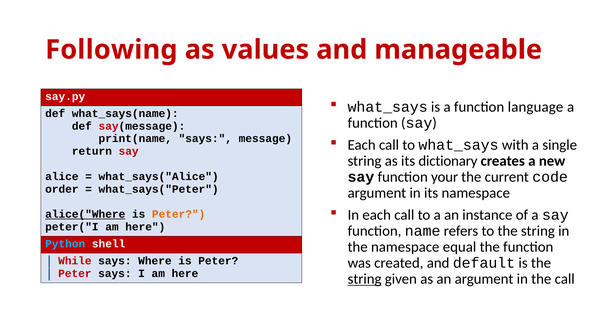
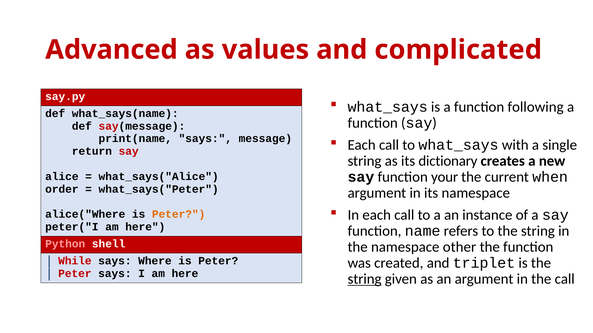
Following: Following -> Advanced
manageable: manageable -> complicated
language: language -> following
code: code -> when
alice("Where underline: present -> none
Python colour: light blue -> pink
equal: equal -> other
default: default -> triplet
